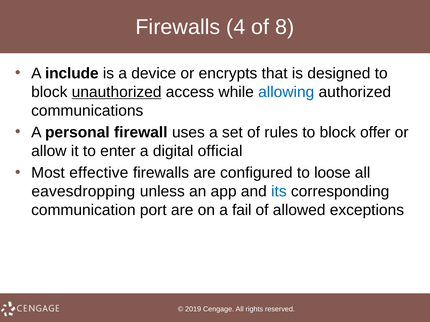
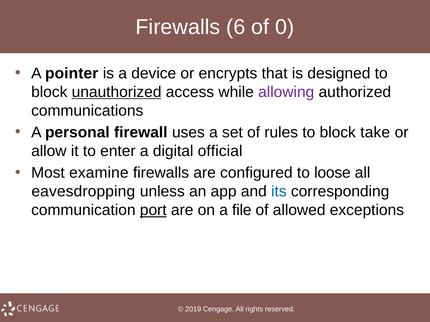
4: 4 -> 6
8: 8 -> 0
include: include -> pointer
allowing colour: blue -> purple
offer: offer -> take
effective: effective -> examine
port underline: none -> present
fail: fail -> file
